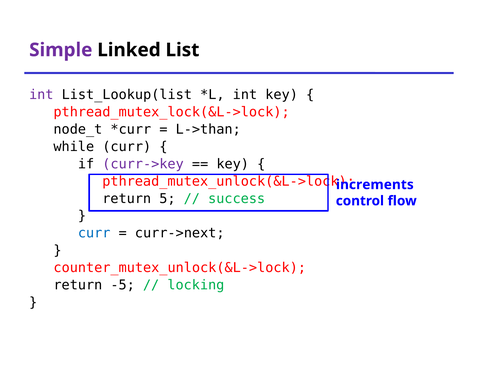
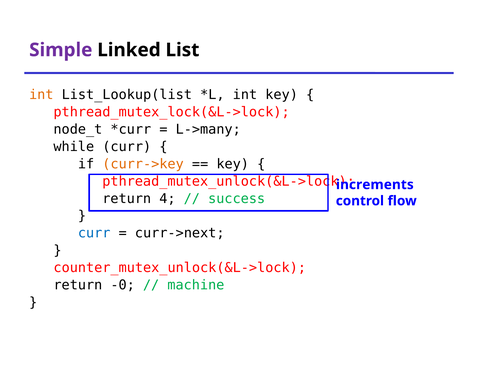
int at (41, 95) colour: purple -> orange
L->than: L->than -> L->many
curr->key colour: purple -> orange
5: 5 -> 4
-5: -5 -> -0
locking: locking -> machine
